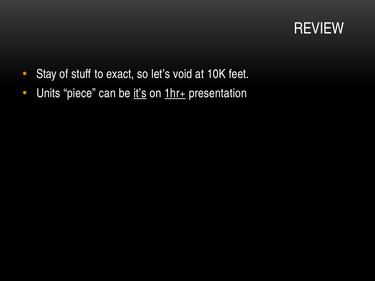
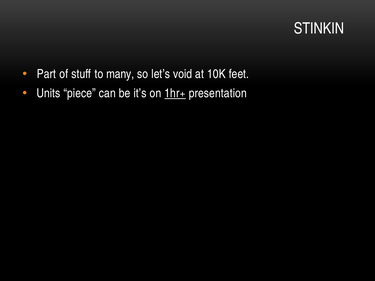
REVIEW: REVIEW -> STINKIN
Stay: Stay -> Part
exact: exact -> many
it’s underline: present -> none
